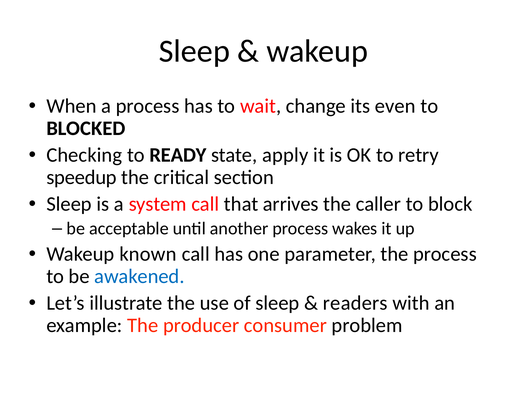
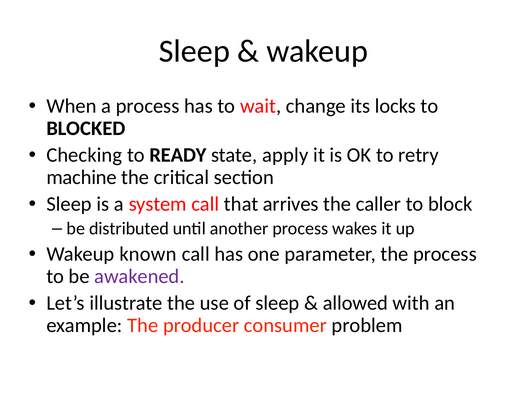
even: even -> locks
speedup: speedup -> machine
acceptable: acceptable -> distributed
awakened colour: blue -> purple
readers: readers -> allowed
